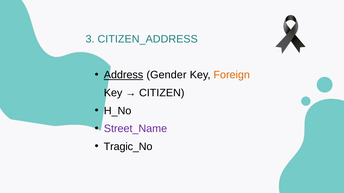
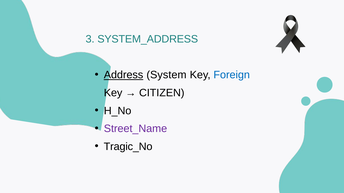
CITIZEN_ADDRESS: CITIZEN_ADDRESS -> SYSTEM_ADDRESS
Gender: Gender -> System
Foreign colour: orange -> blue
